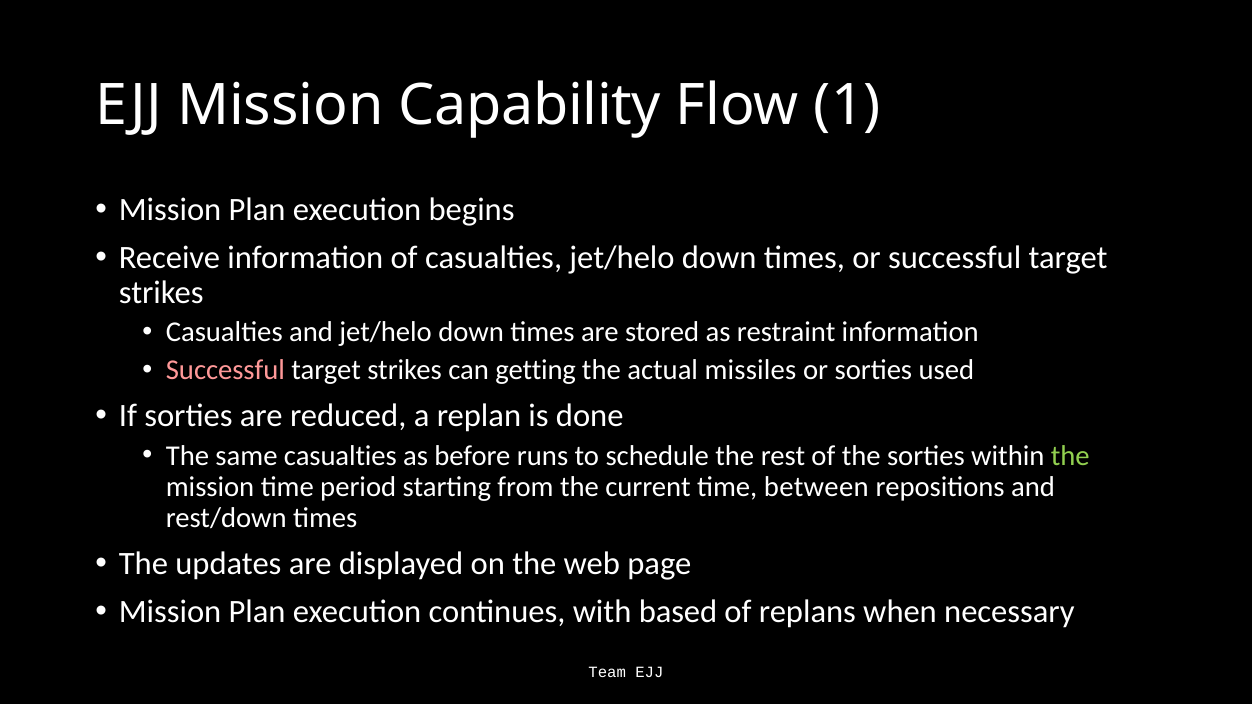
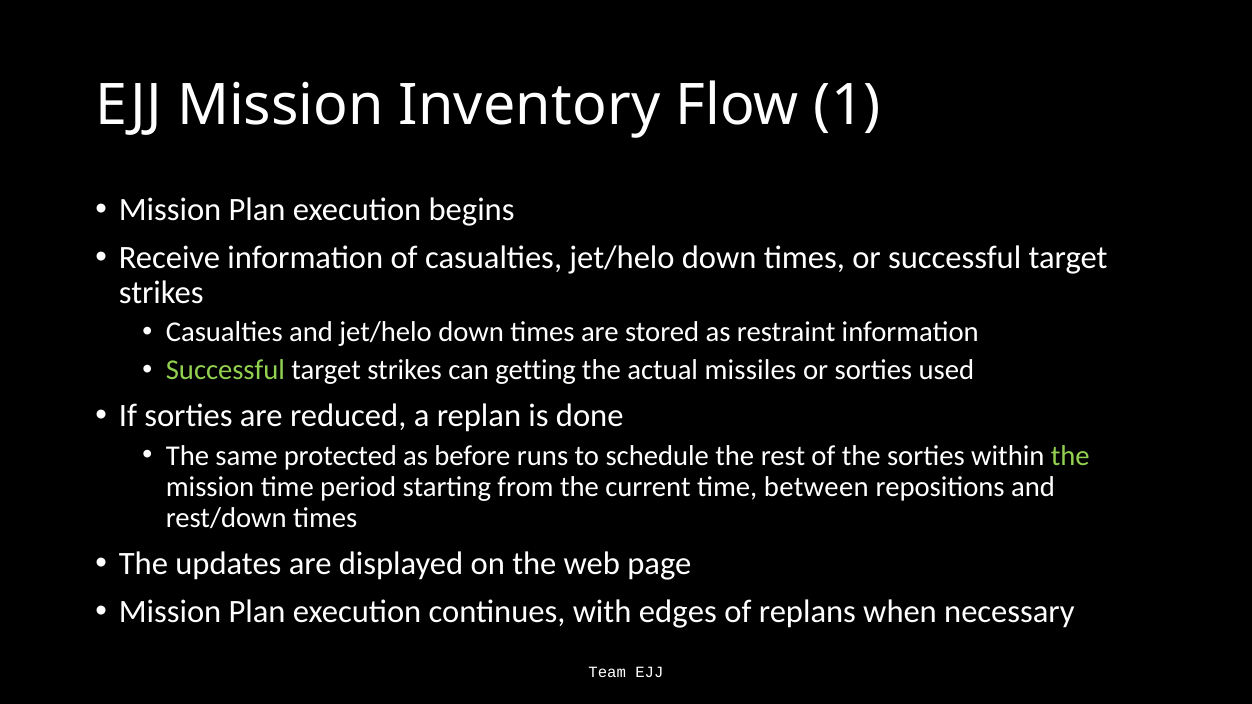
Capability: Capability -> Inventory
Successful at (225, 370) colour: pink -> light green
same casualties: casualties -> protected
based: based -> edges
